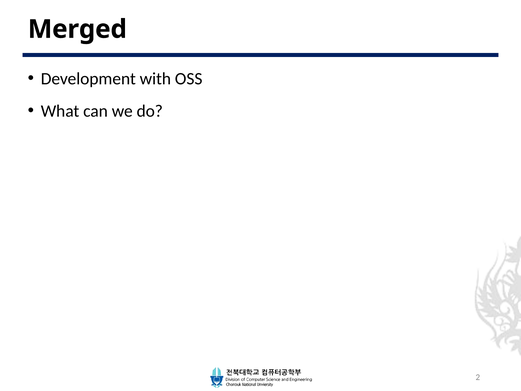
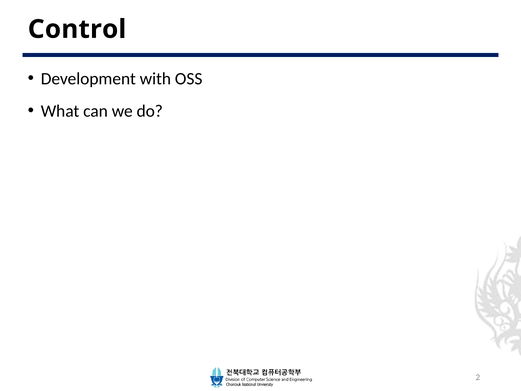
Merged: Merged -> Control
